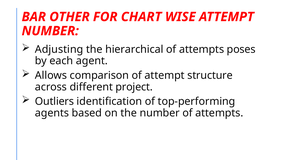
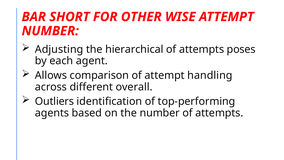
OTHER: OTHER -> SHORT
CHART: CHART -> OTHER
structure: structure -> handling
project: project -> overall
